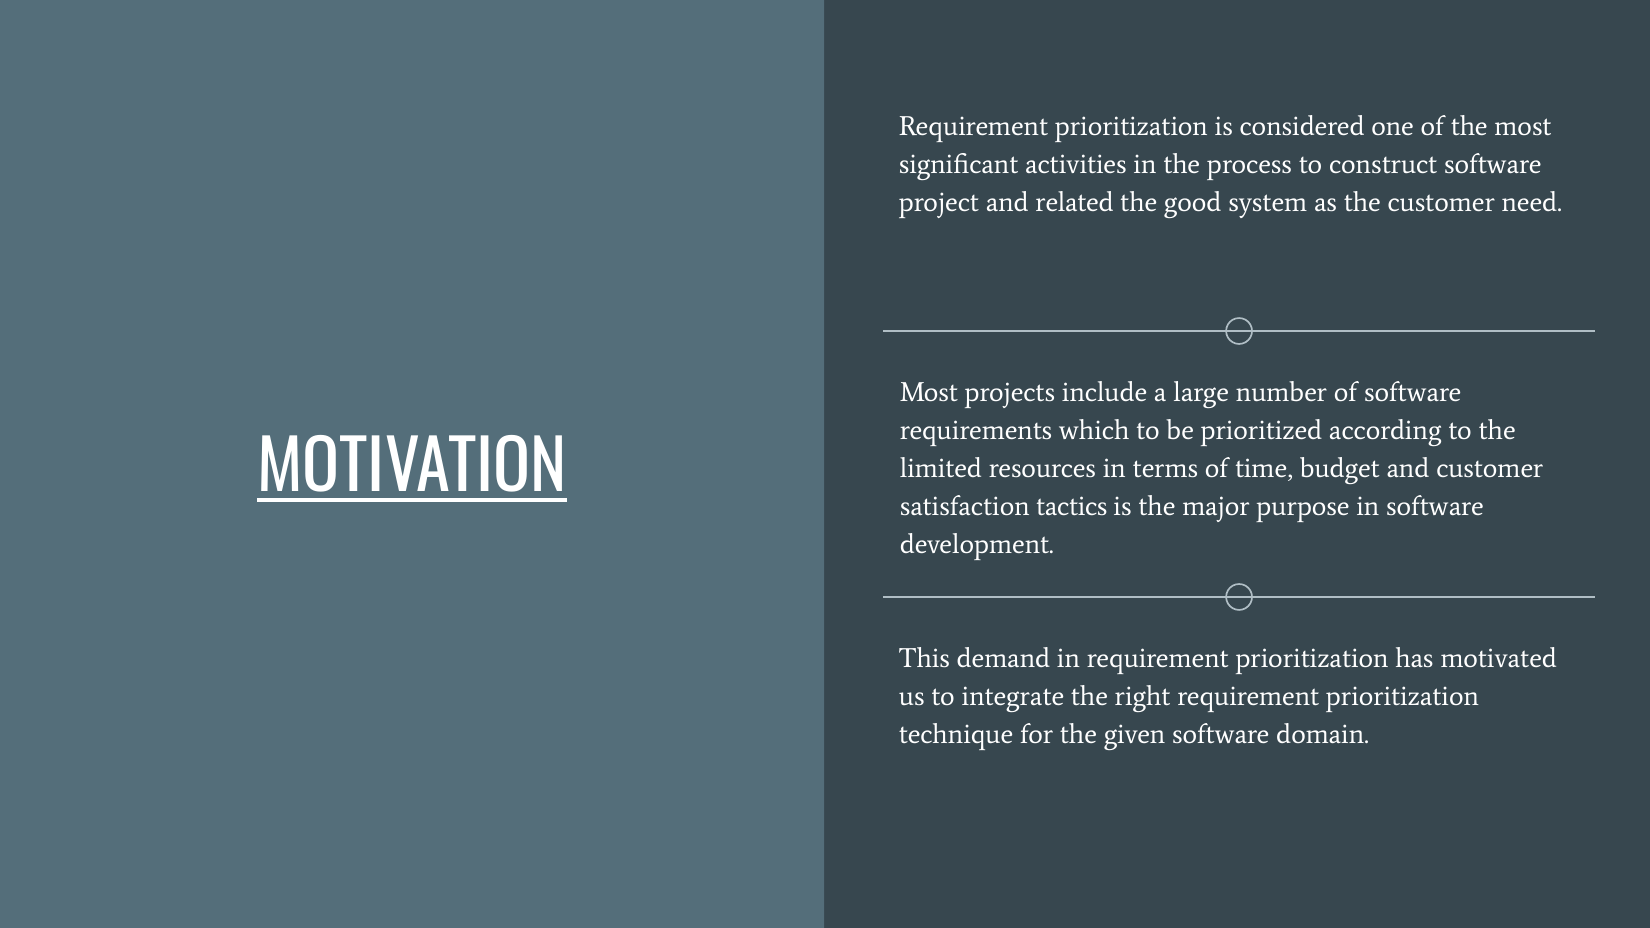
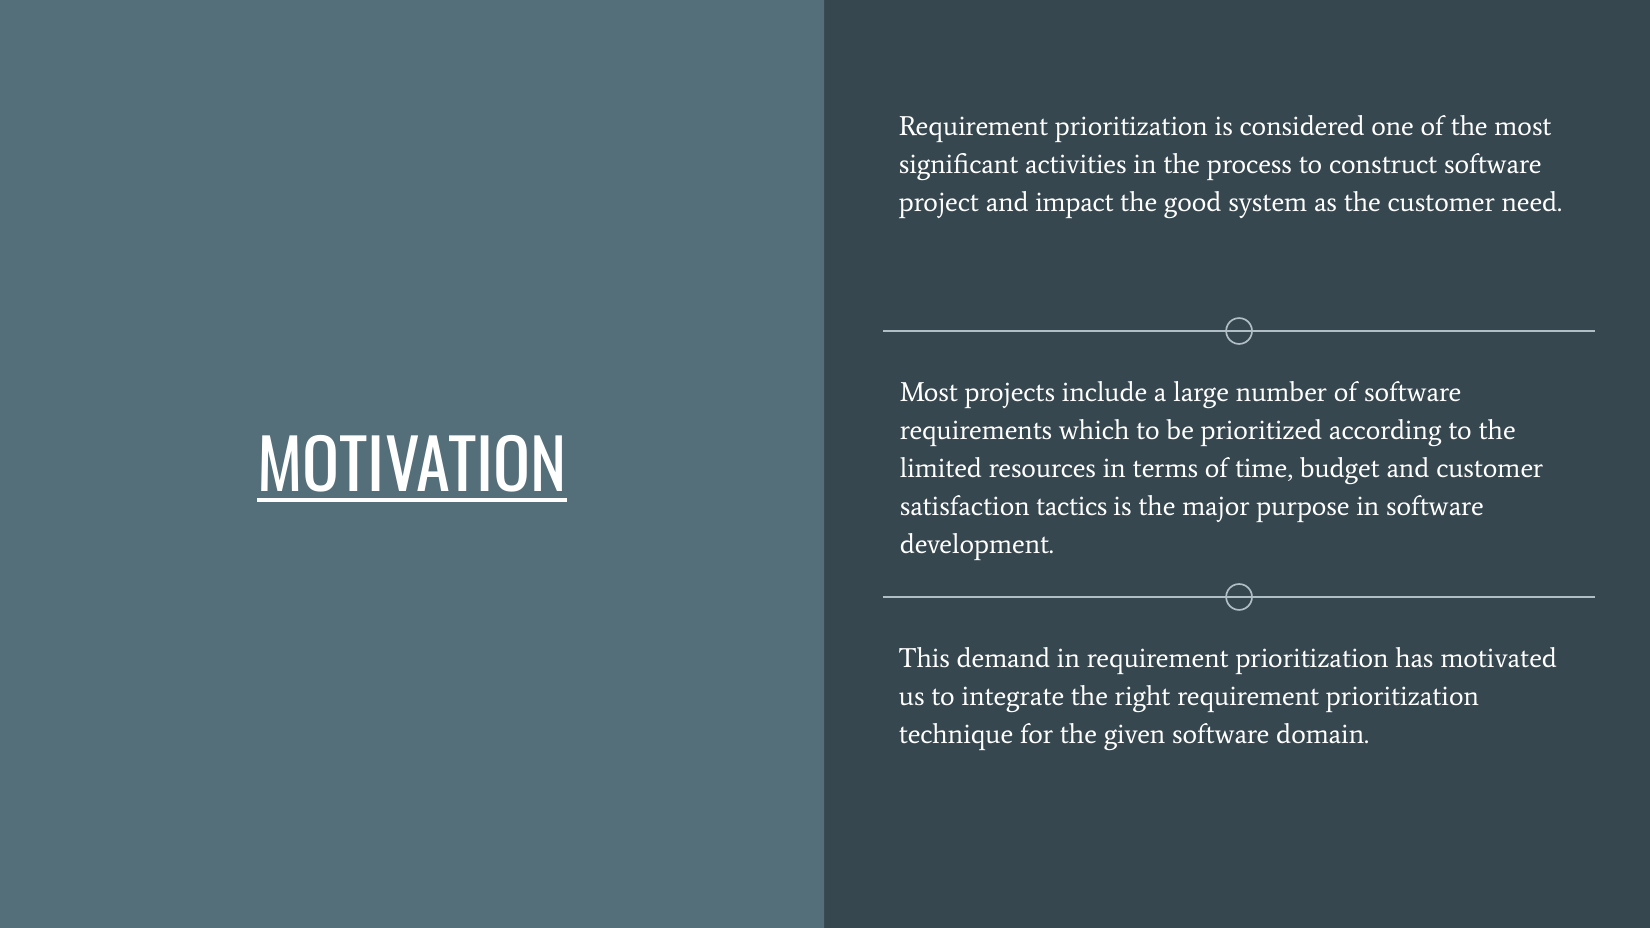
related: related -> impact
